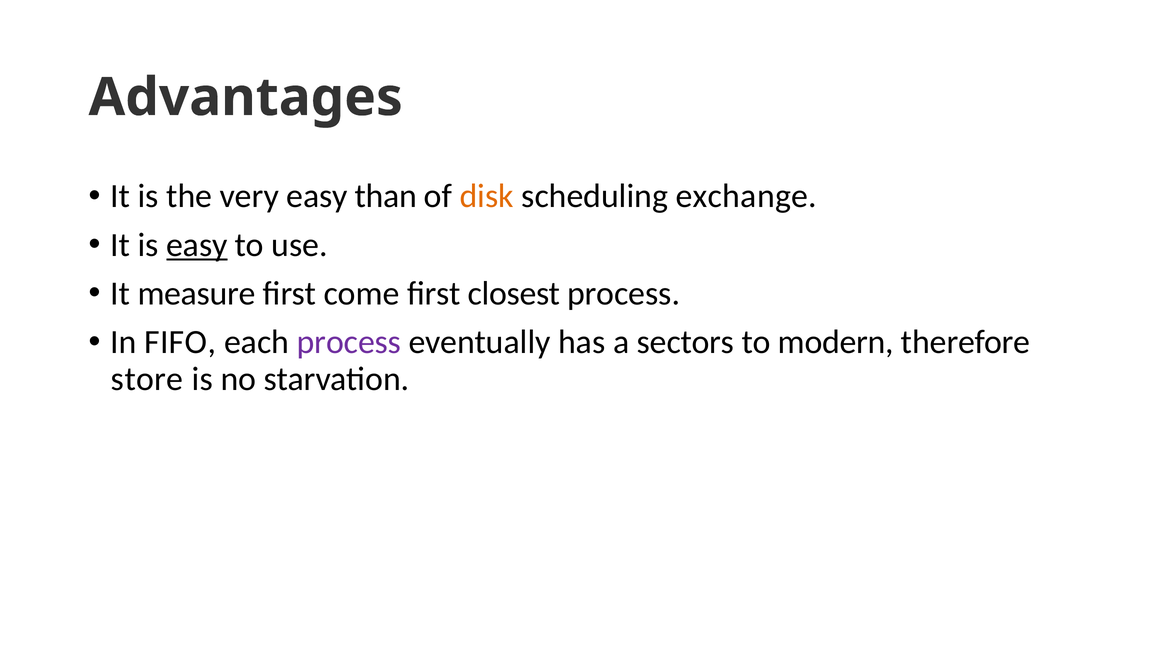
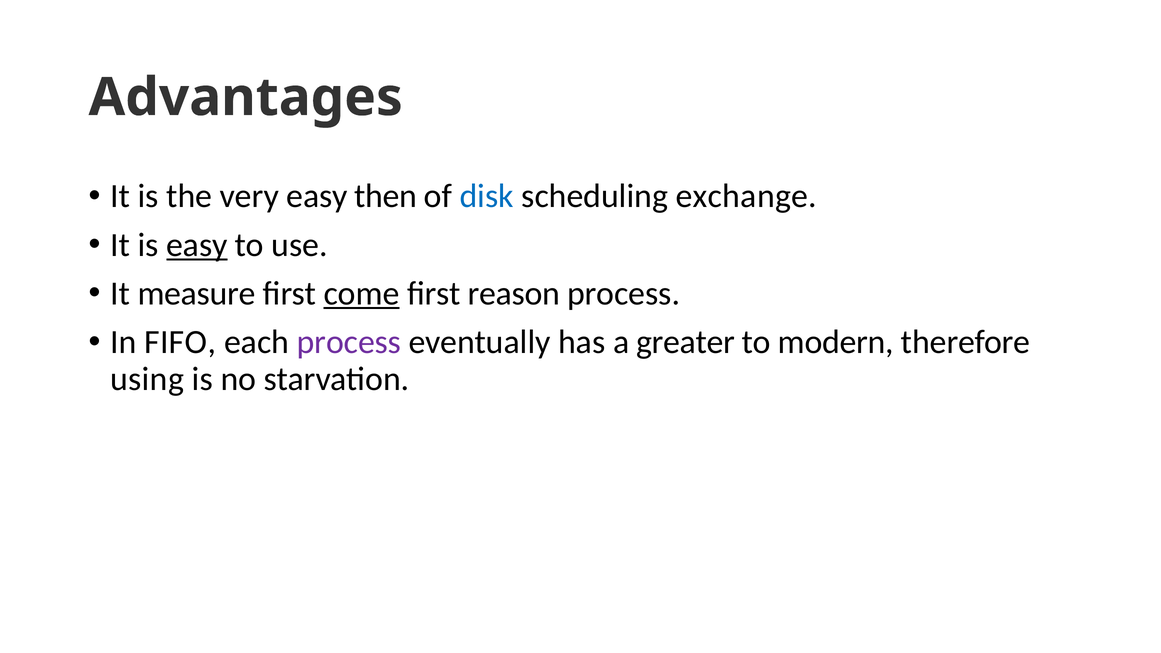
than: than -> then
disk colour: orange -> blue
come underline: none -> present
closest: closest -> reason
sectors: sectors -> greater
store: store -> using
